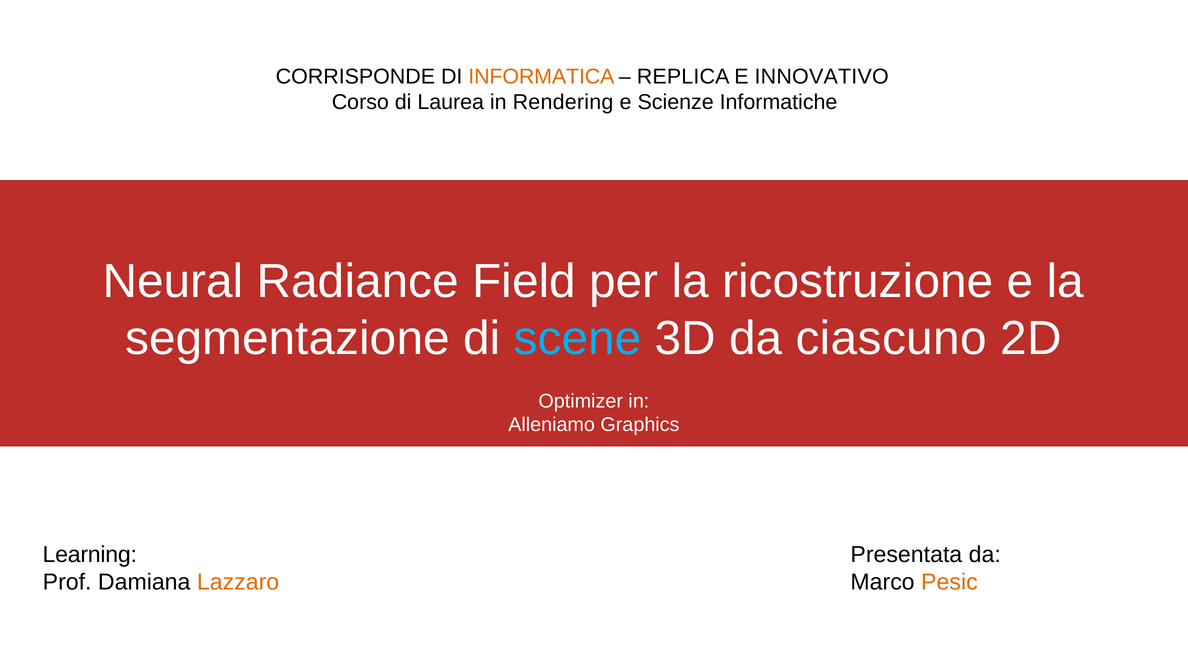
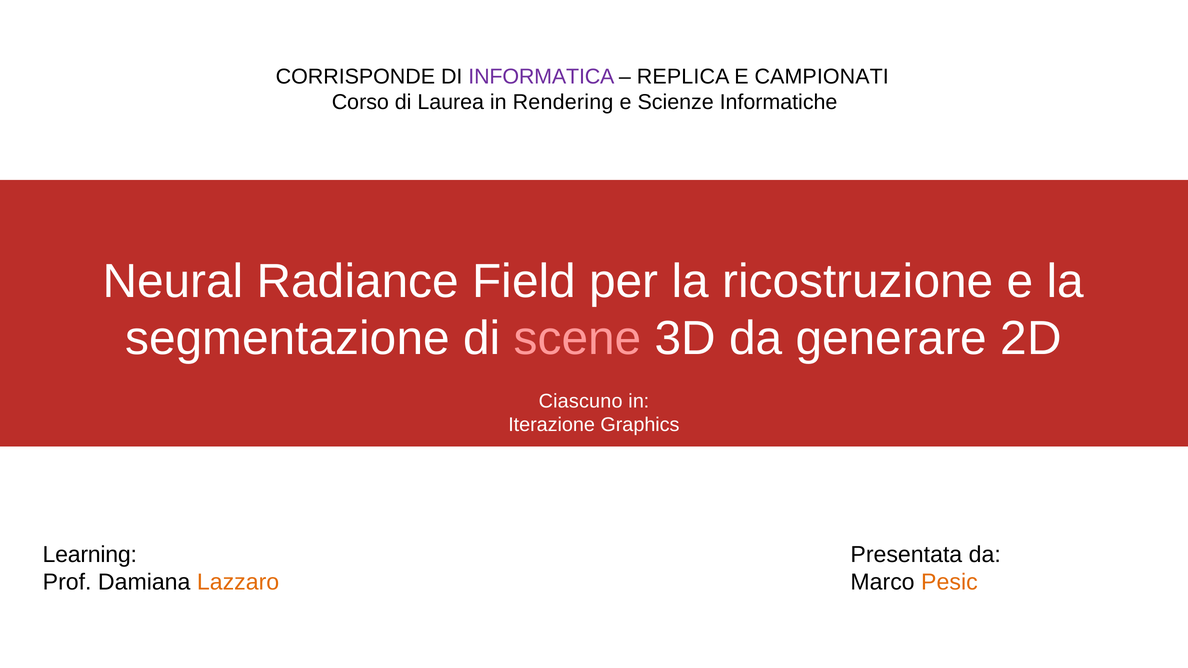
INFORMATICA colour: orange -> purple
INNOVATIVO: INNOVATIVO -> CAMPIONATI
scene colour: light blue -> pink
ciascuno: ciascuno -> generare
Optimizer: Optimizer -> Ciascuno
Alleniamo: Alleniamo -> Iterazione
